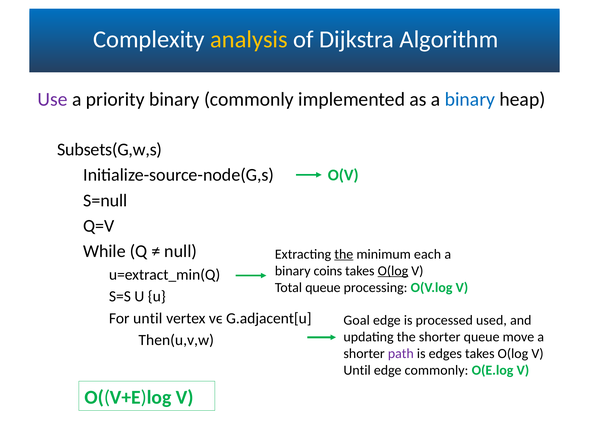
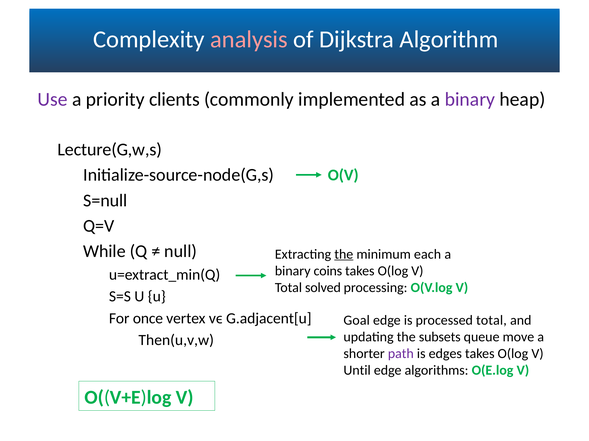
analysis colour: yellow -> pink
priority binary: binary -> clients
binary at (470, 99) colour: blue -> purple
Subsets(G,w,s: Subsets(G,w,s -> Lecture(G,w,s
O(log at (393, 271) underline: present -> none
Total queue: queue -> solved
For until: until -> once
processed used: used -> total
the shorter: shorter -> subsets
edge commonly: commonly -> algorithms
